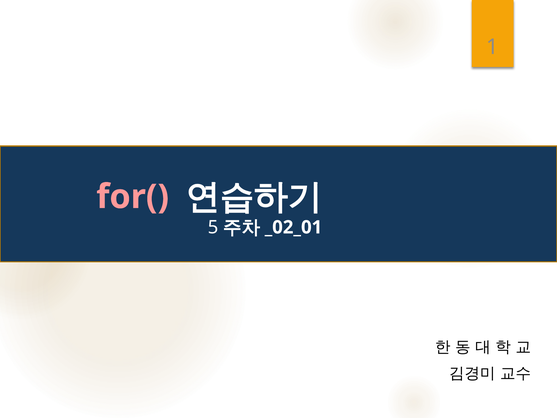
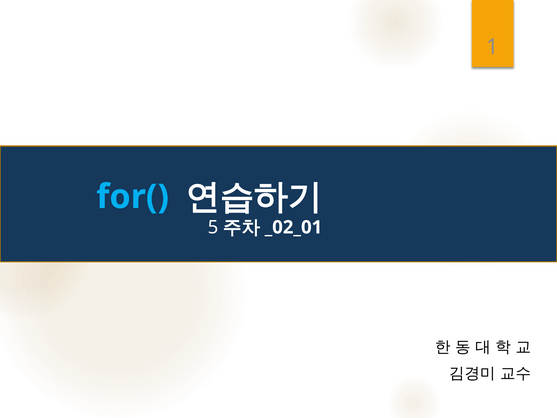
for( colour: pink -> light blue
